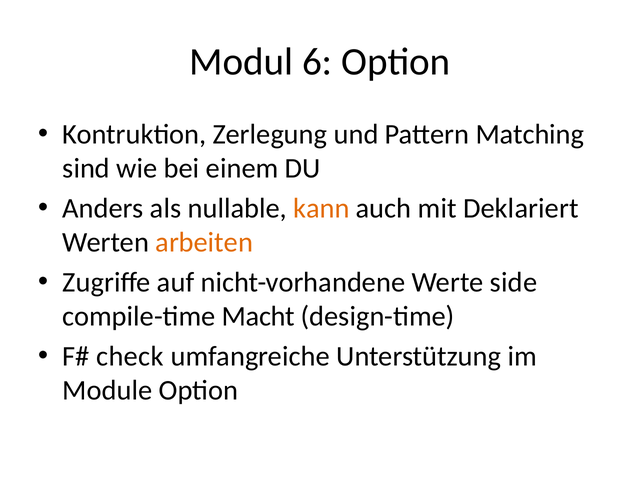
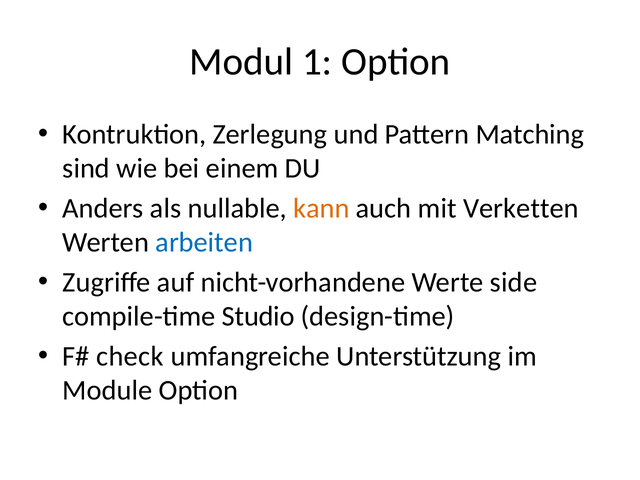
6: 6 -> 1
Deklariert: Deklariert -> Verketten
arbeiten colour: orange -> blue
Macht: Macht -> Studio
